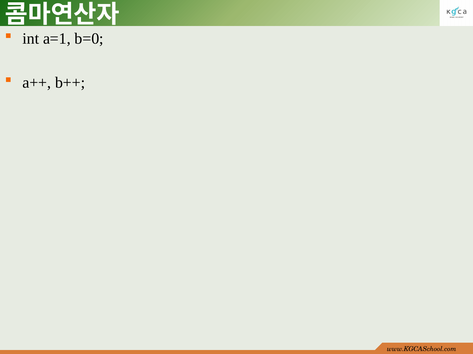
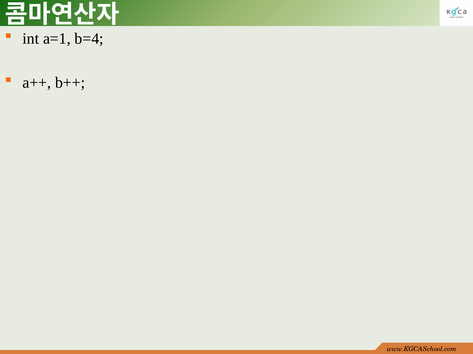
b=0: b=0 -> b=4
